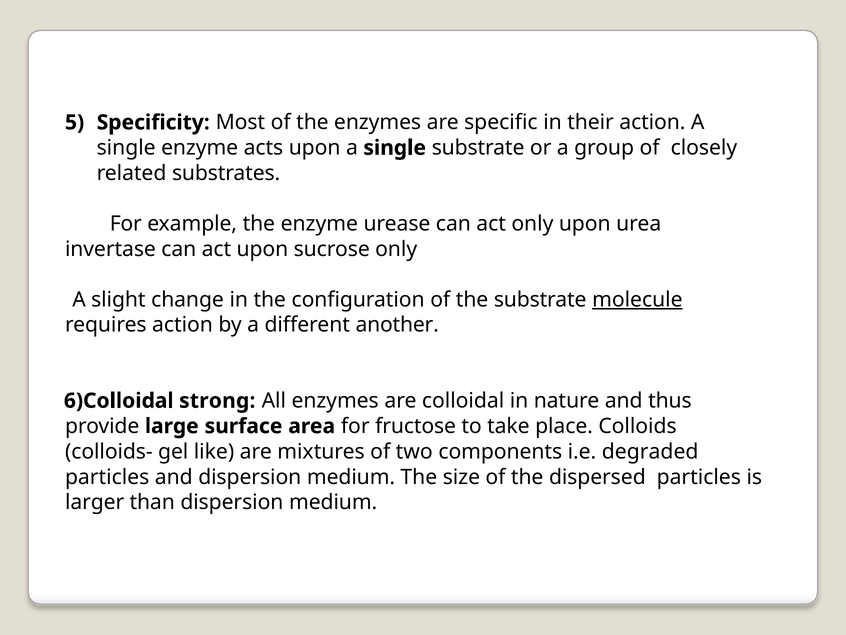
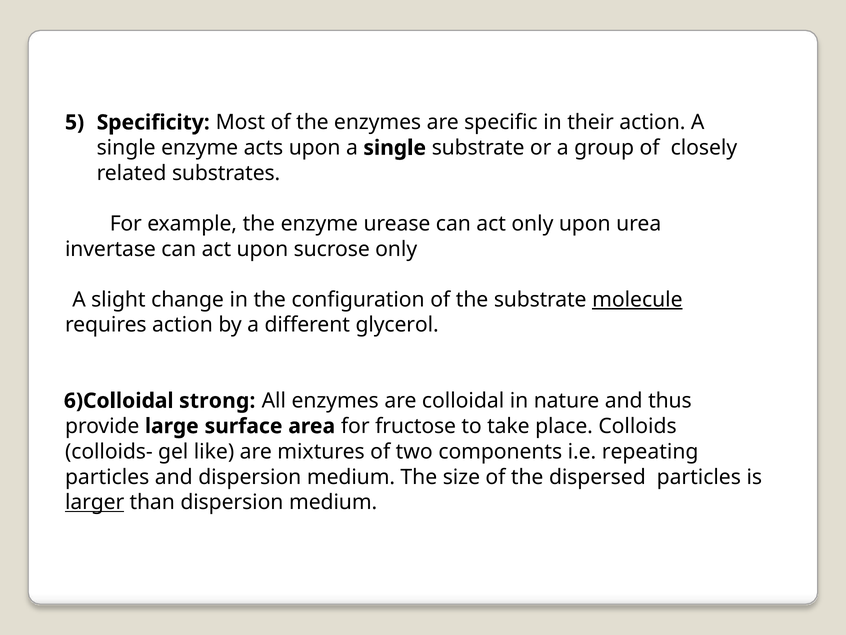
another: another -> glycerol
degraded: degraded -> repeating
larger underline: none -> present
